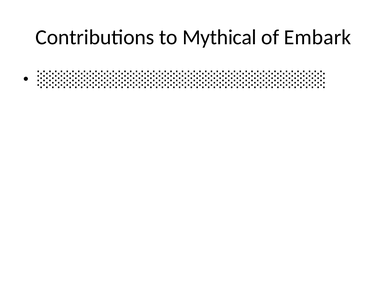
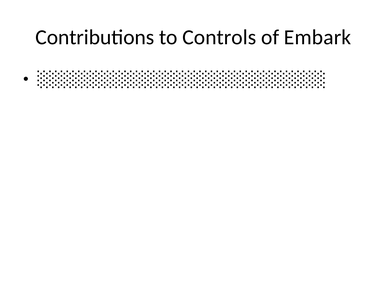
Mythical: Mythical -> Controls
